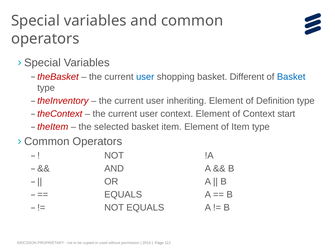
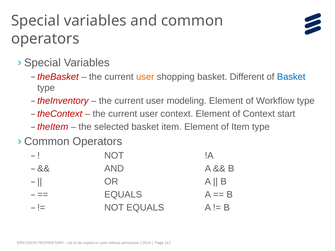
user at (145, 77) colour: blue -> orange
inheriting: inheriting -> modeling
Definition: Definition -> Workflow
